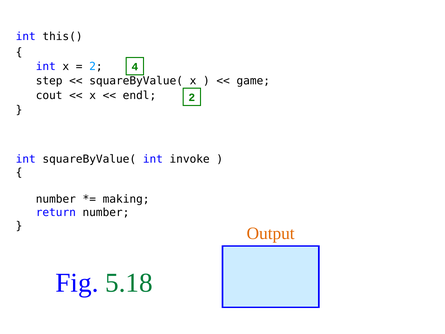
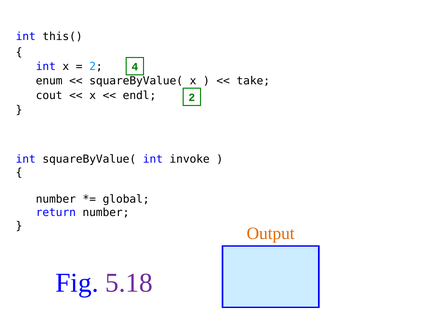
step: step -> enum
game: game -> take
making: making -> global
5.18 colour: green -> purple
